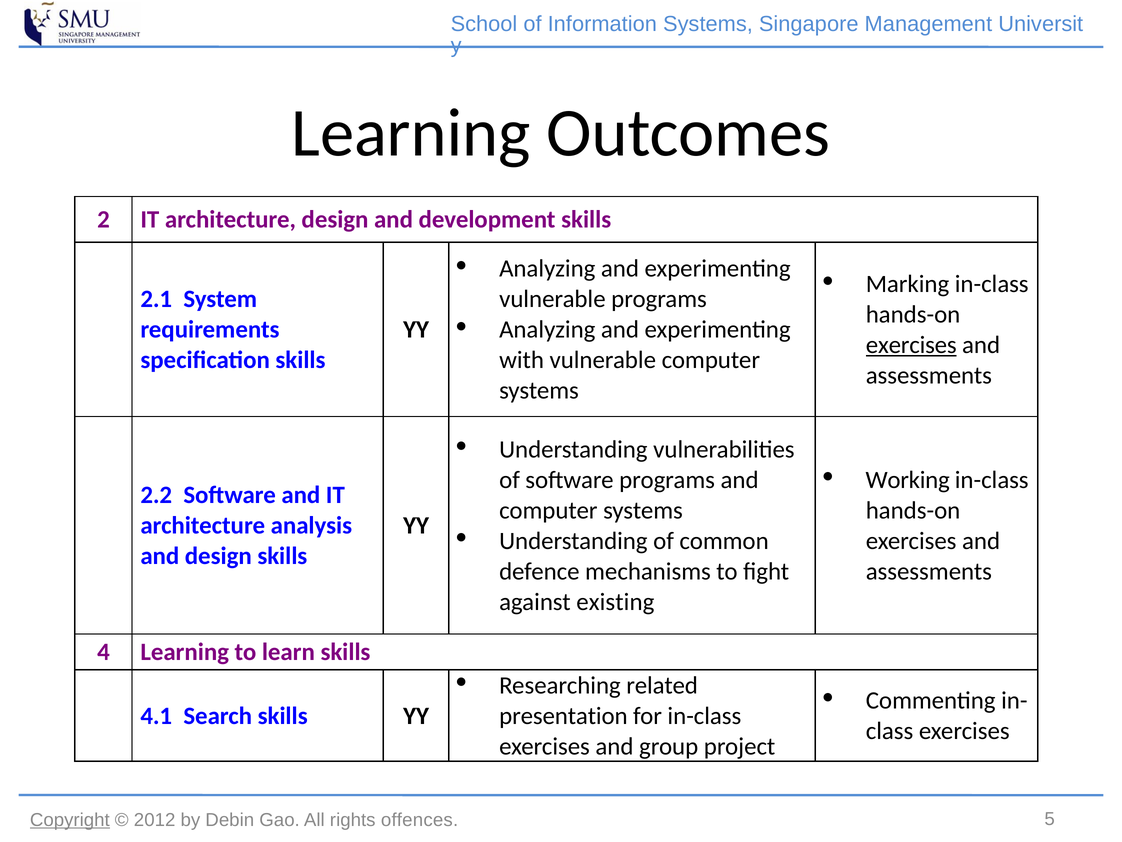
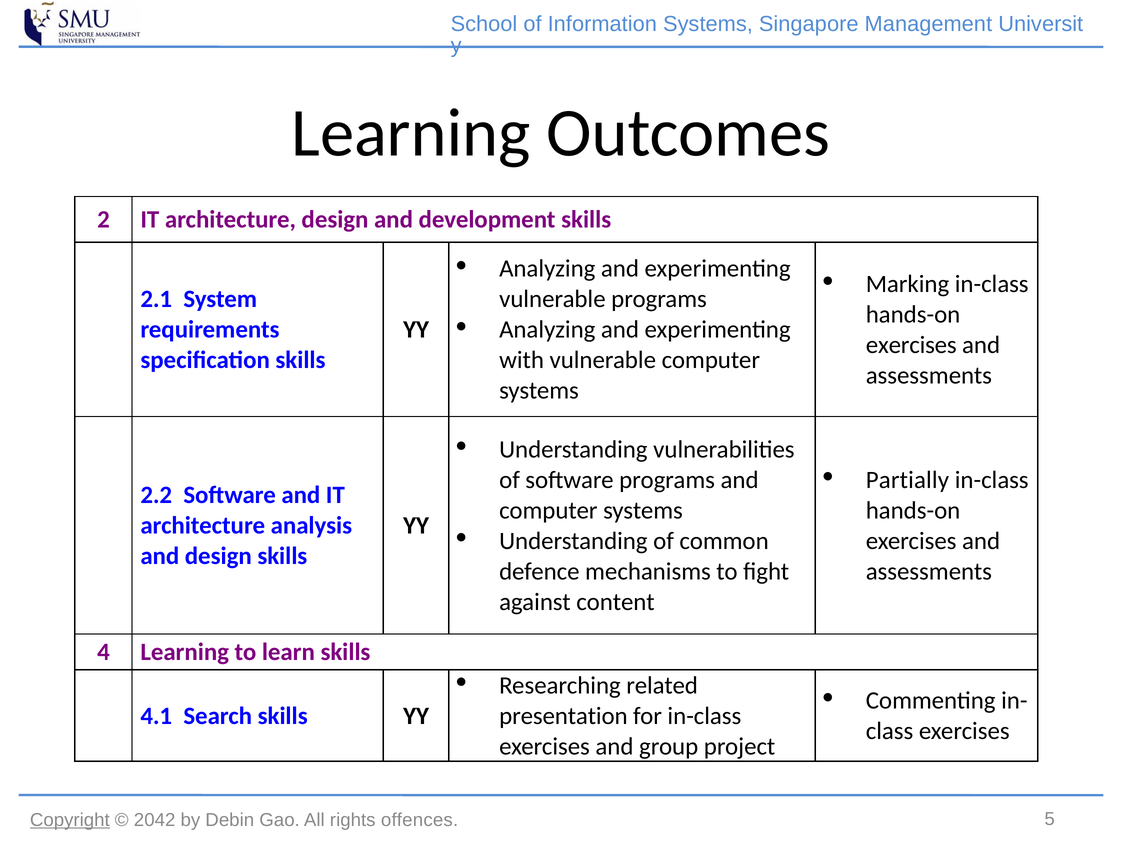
exercises at (911, 345) underline: present -> none
Working: Working -> Partially
existing: existing -> content
2012: 2012 -> 2042
